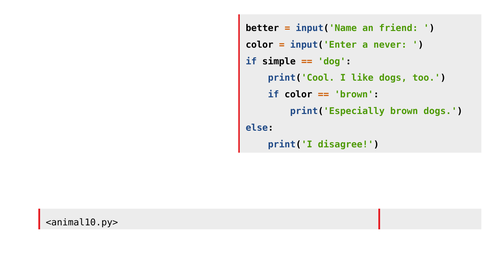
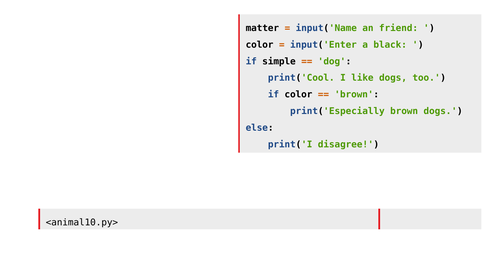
better: better -> matter
never: never -> black
